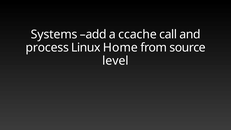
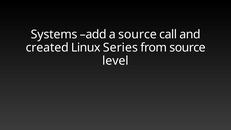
a ccache: ccache -> source
process: process -> created
Home: Home -> Series
